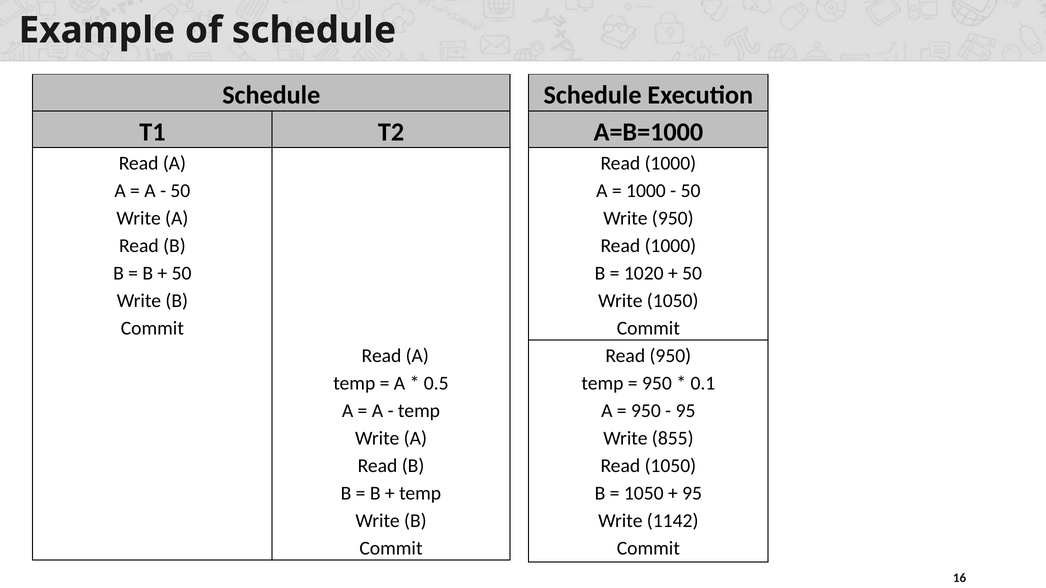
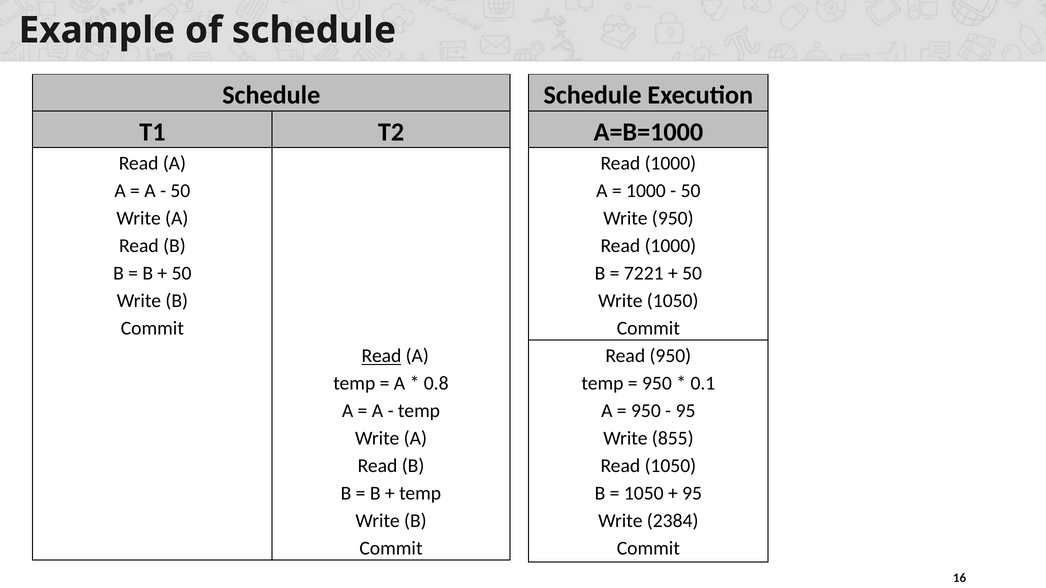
1020: 1020 -> 7221
Read at (381, 356) underline: none -> present
0.5: 0.5 -> 0.8
1142: 1142 -> 2384
